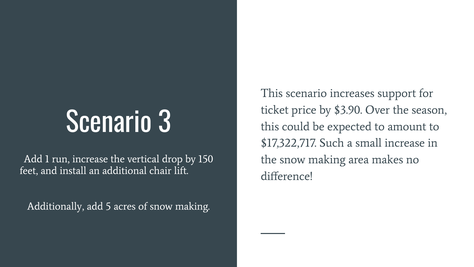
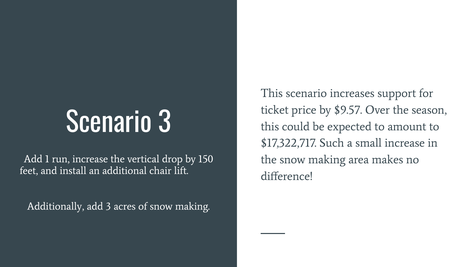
$3.90: $3.90 -> $9.57
add 5: 5 -> 3
